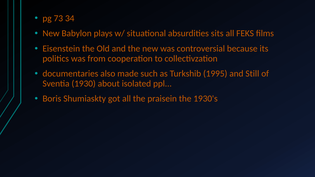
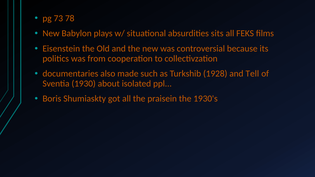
34: 34 -> 78
1995: 1995 -> 1928
Still: Still -> Tell
